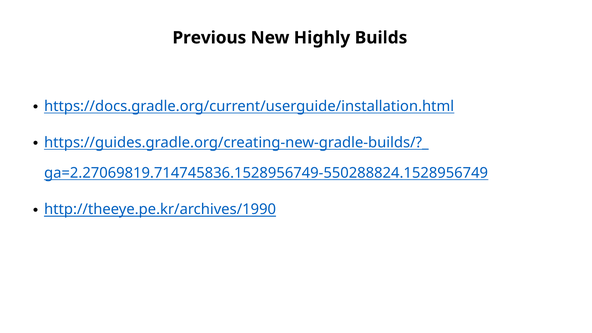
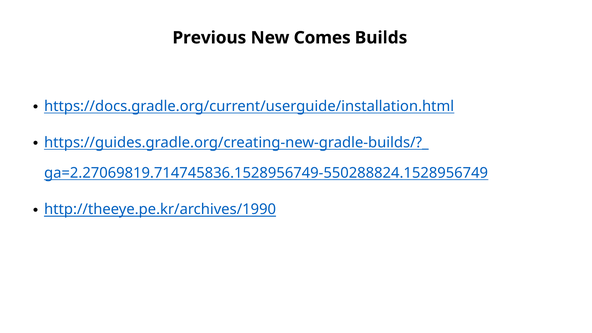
Highly: Highly -> Comes
